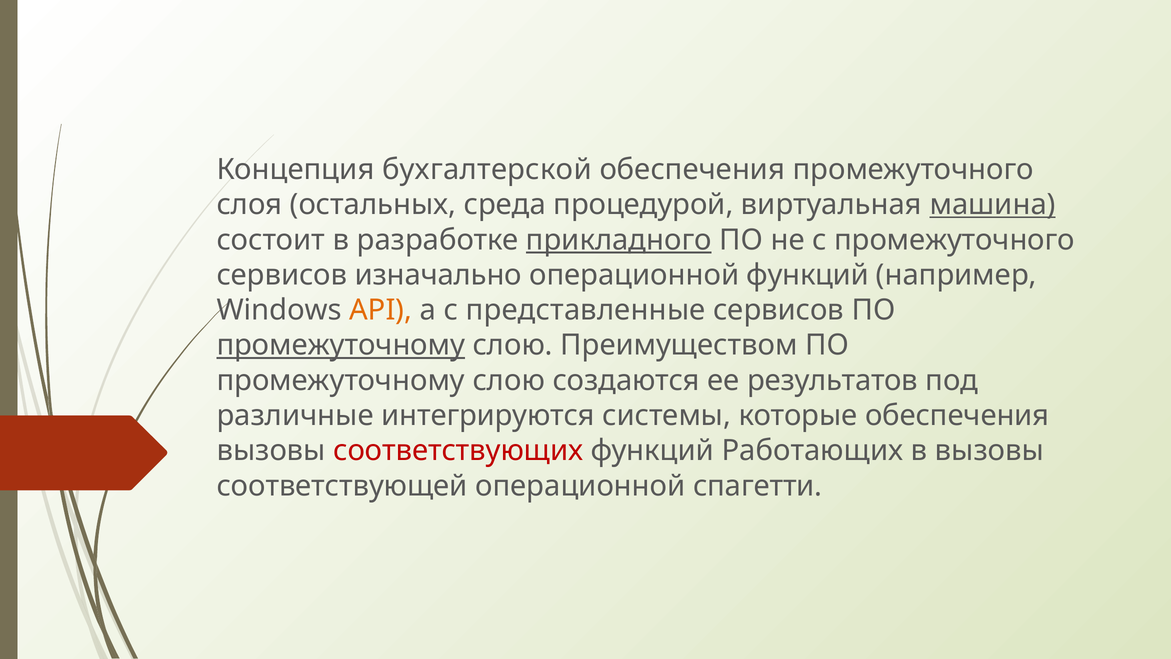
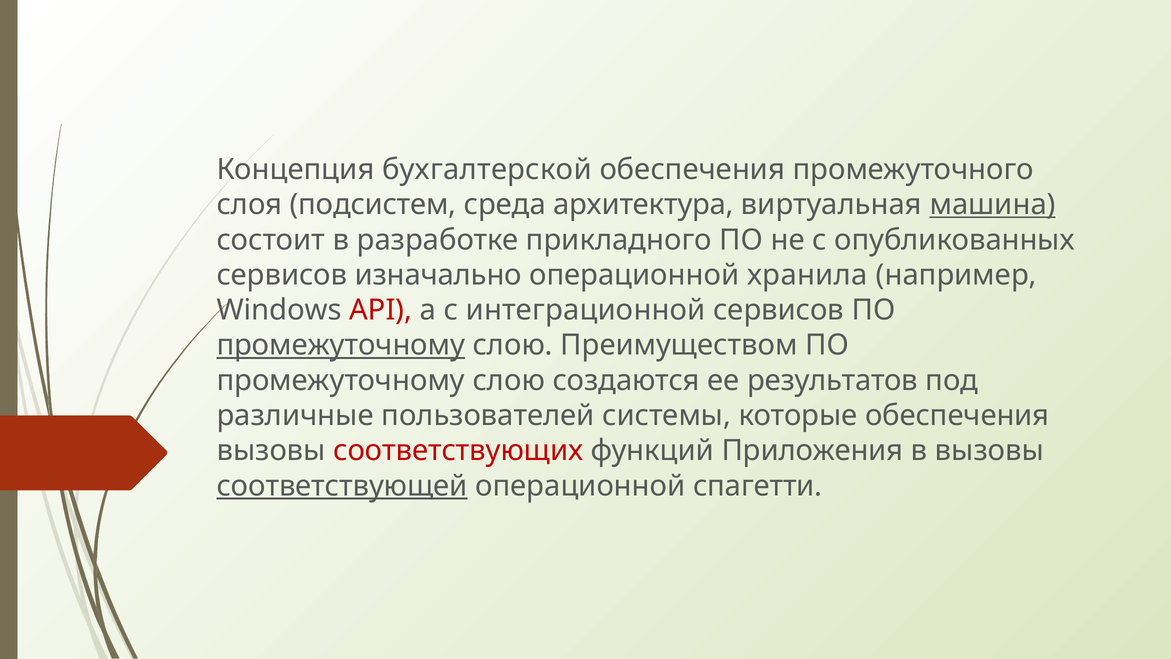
остальных: остальных -> подсистем
процедурой: процедурой -> архитектура
прикладного underline: present -> none
с промежуточного: промежуточного -> опубликованных
операционной функций: функций -> хранила
API colour: orange -> red
представленные: представленные -> интеграционной
интегрируются: интегрируются -> пользователей
Работающих: Работающих -> Приложения
соответствующей underline: none -> present
